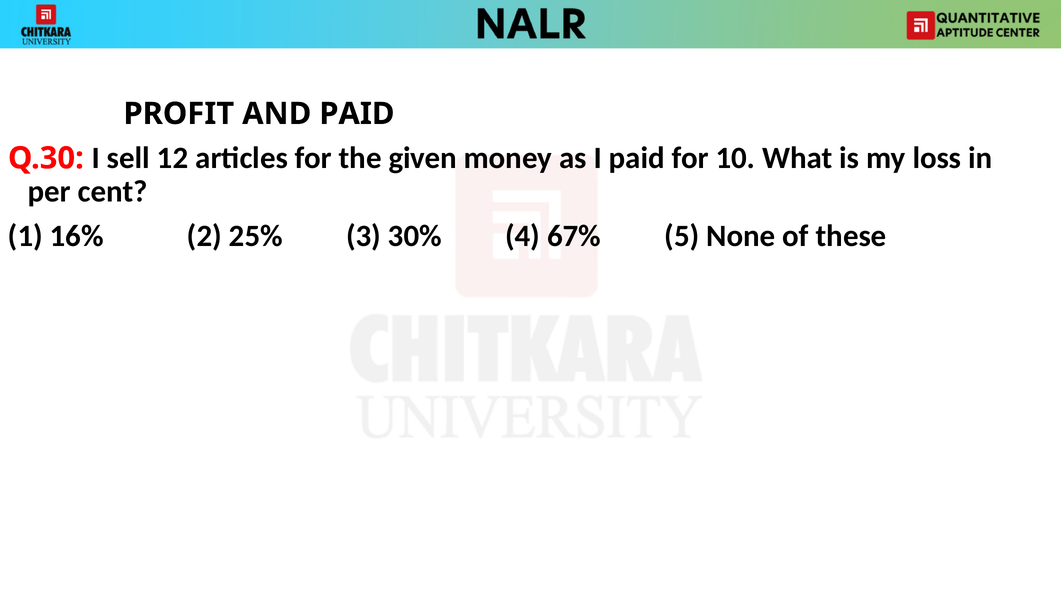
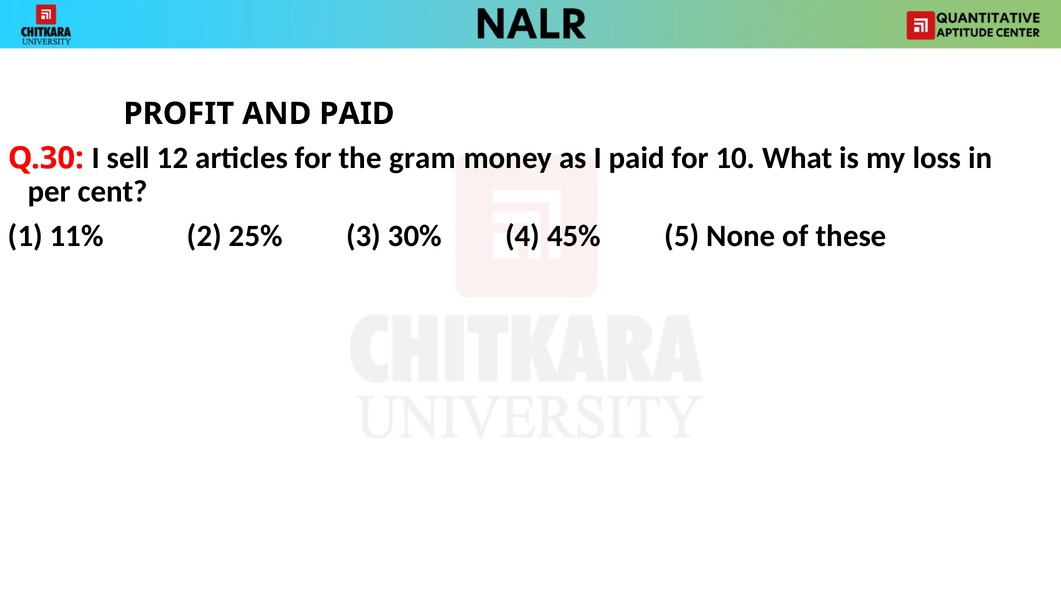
given: given -> gram
16%: 16% -> 11%
67%: 67% -> 45%
